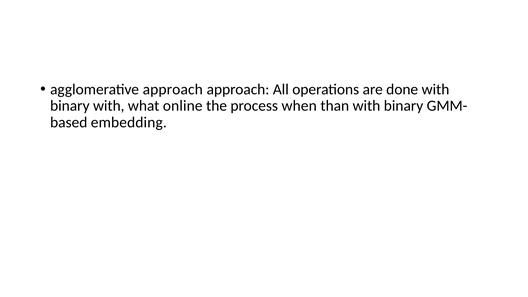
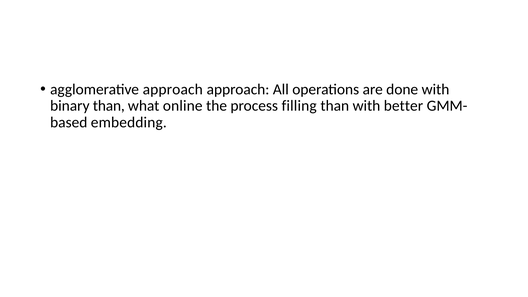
binary with: with -> than
when: when -> filling
than with binary: binary -> better
